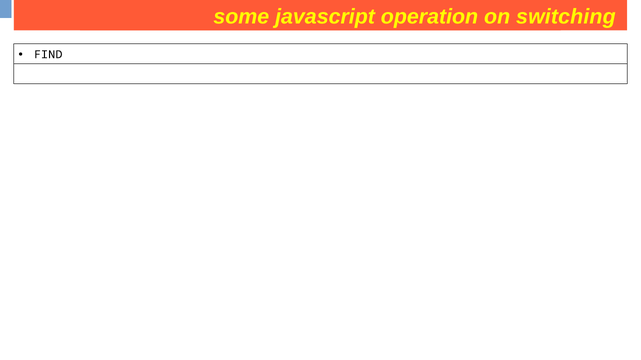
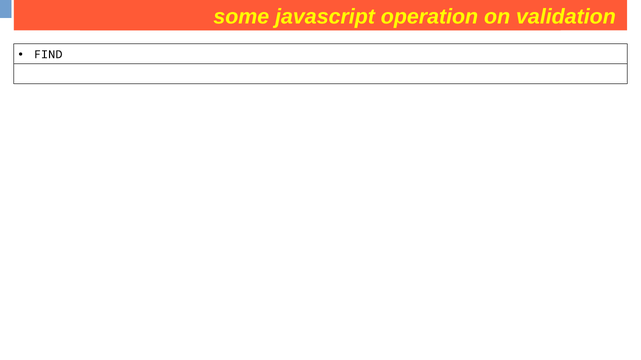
switching: switching -> validation
